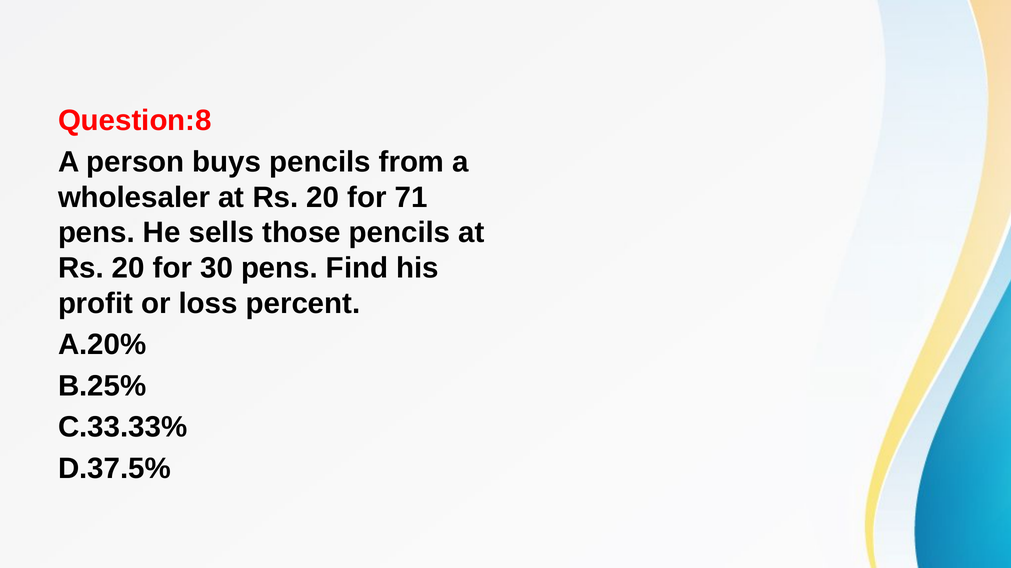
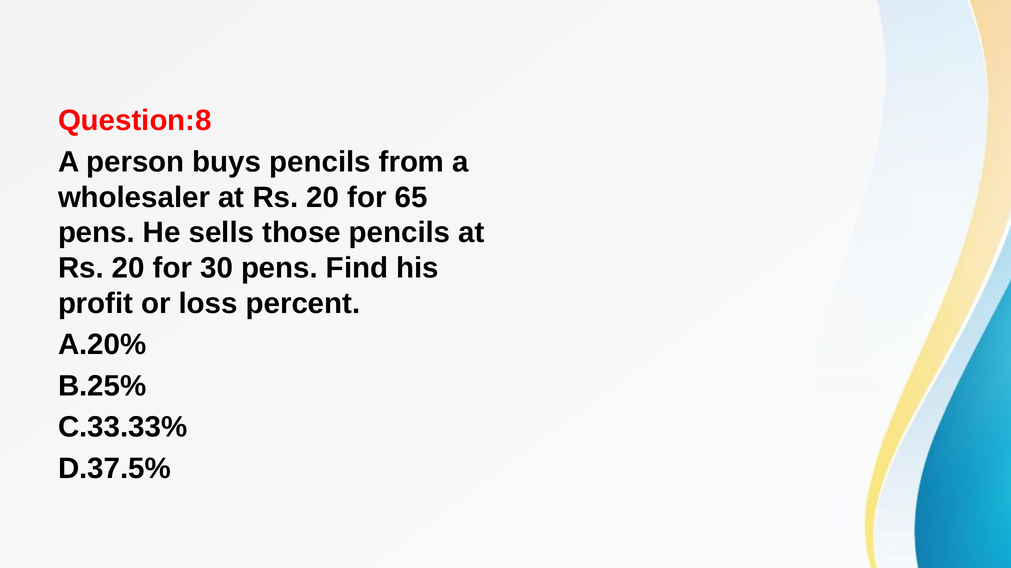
71: 71 -> 65
